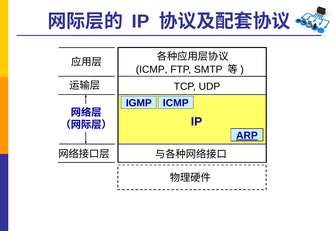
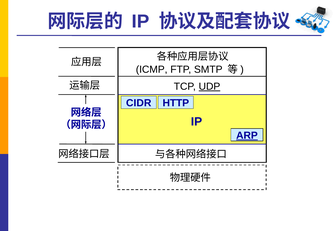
UDP underline: none -> present
IGMP: IGMP -> CIDR
ICMP at (176, 103): ICMP -> HTTP
